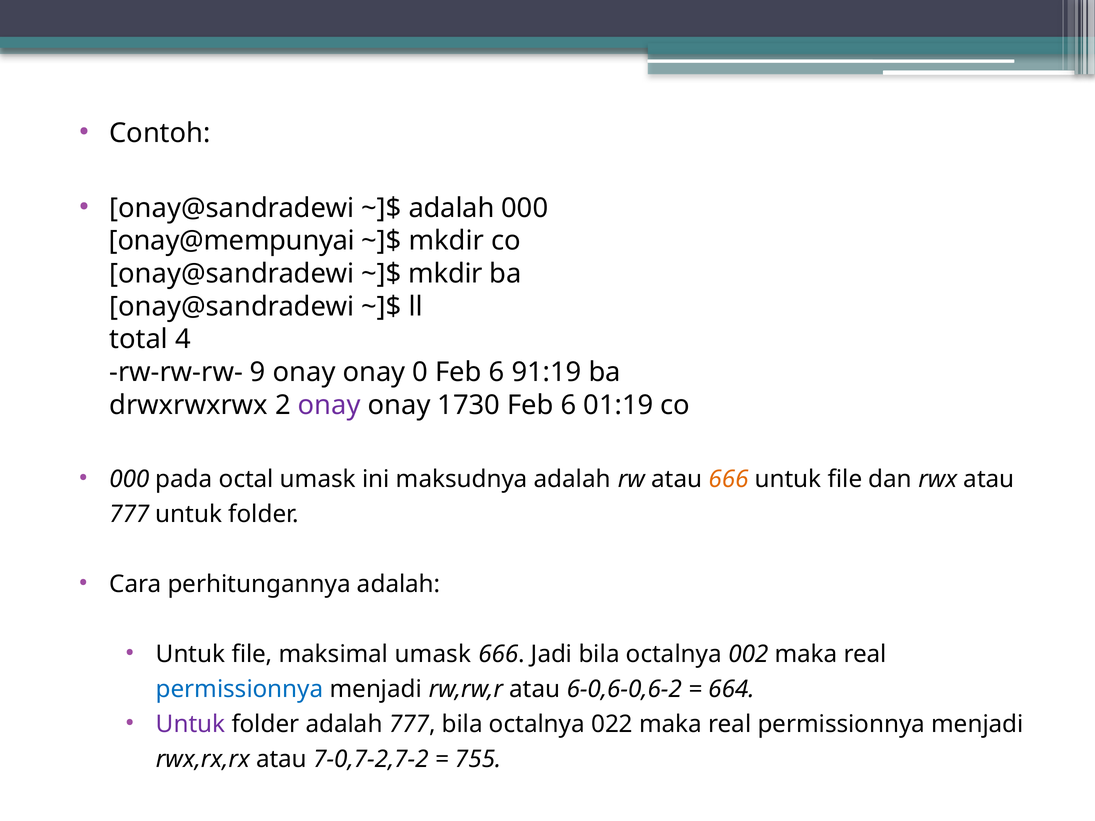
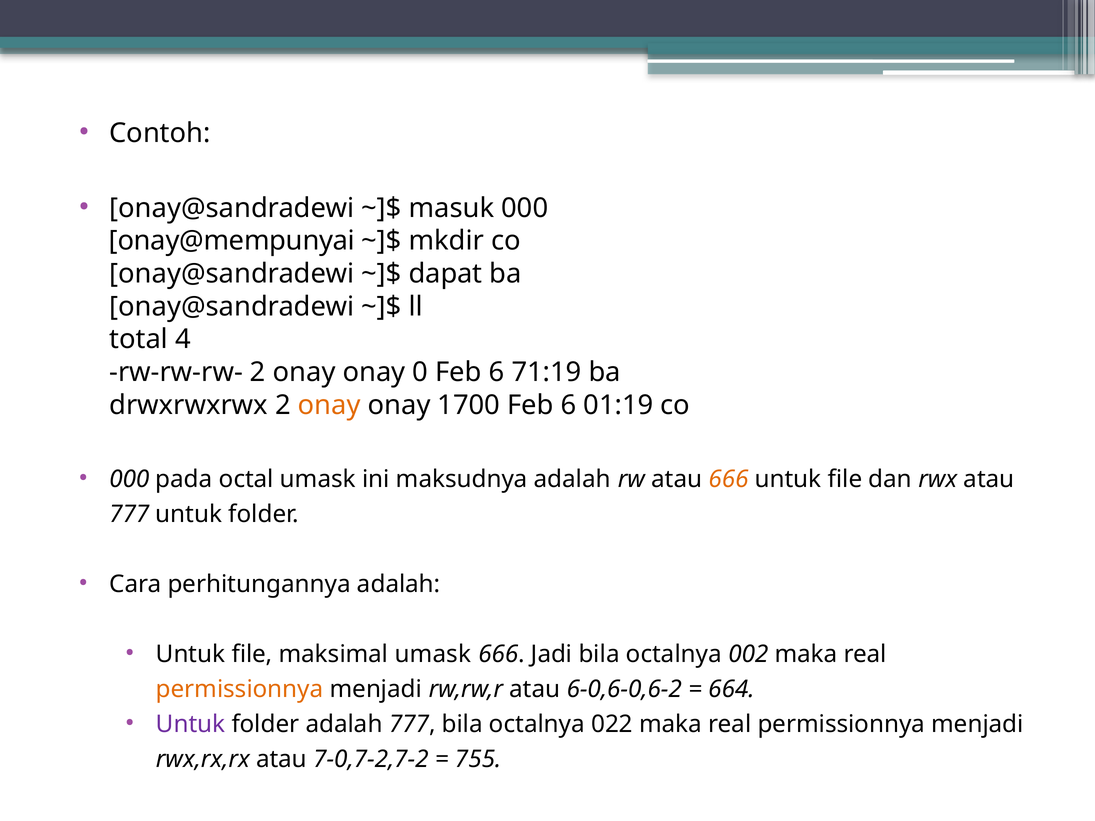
adalah at (452, 208): adalah -> masuk
mkdir at (446, 274): mkdir -> dapat
rw-rw-rw- 9: 9 -> 2
91:19: 91:19 -> 71:19
onay at (329, 405) colour: purple -> orange
1730: 1730 -> 1700
permissionnya at (240, 689) colour: blue -> orange
